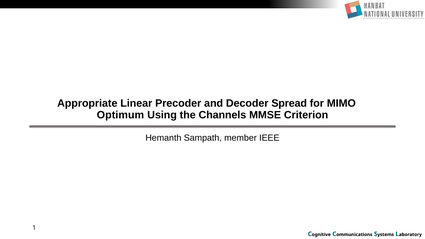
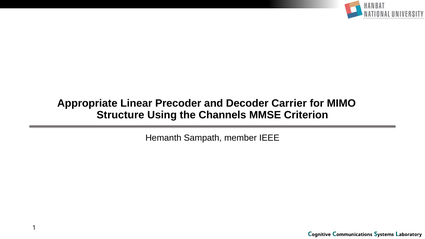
Spread: Spread -> Carrier
Optimum: Optimum -> Structure
